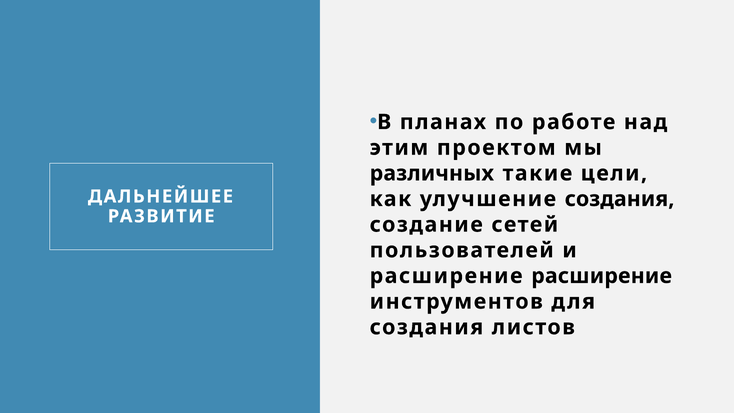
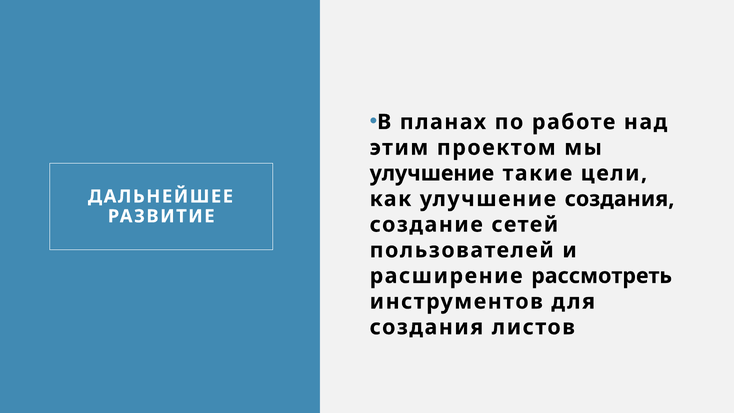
различных at (432, 173): различных -> улучшение
расширение расширение: расширение -> рассмотреть
